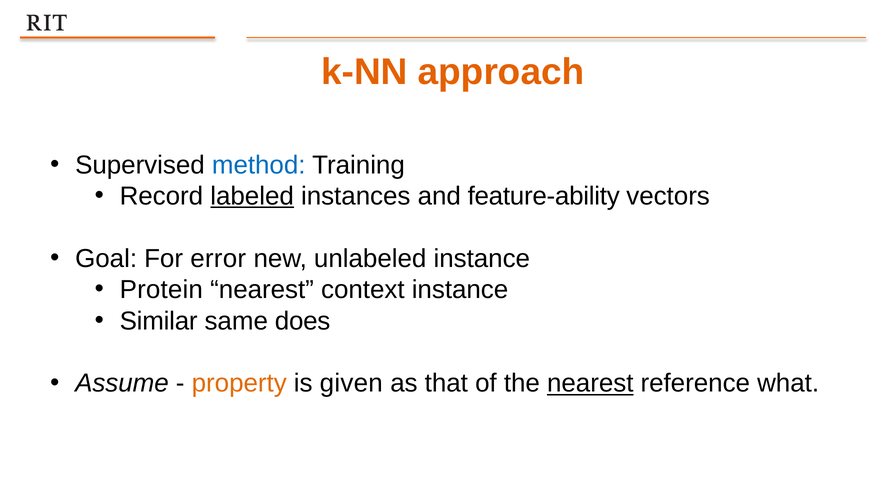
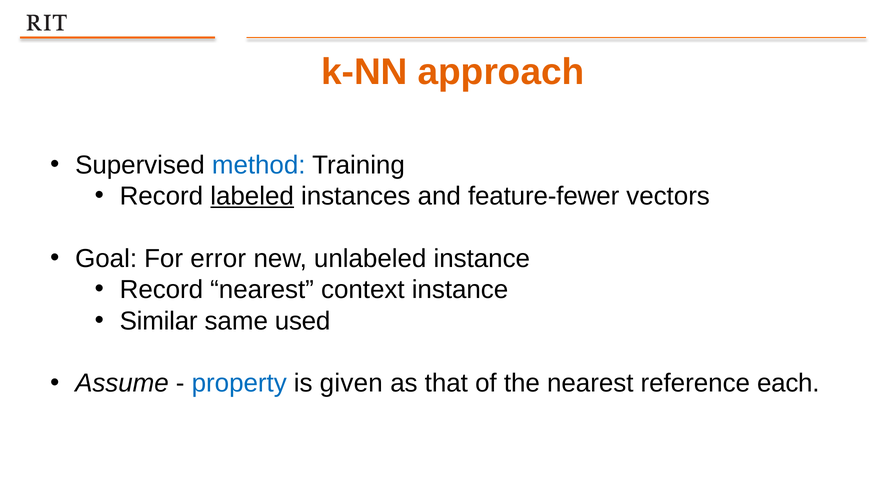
feature-ability: feature-ability -> feature-fewer
Protein at (161, 290): Protein -> Record
does: does -> used
property colour: orange -> blue
nearest at (590, 383) underline: present -> none
what: what -> each
